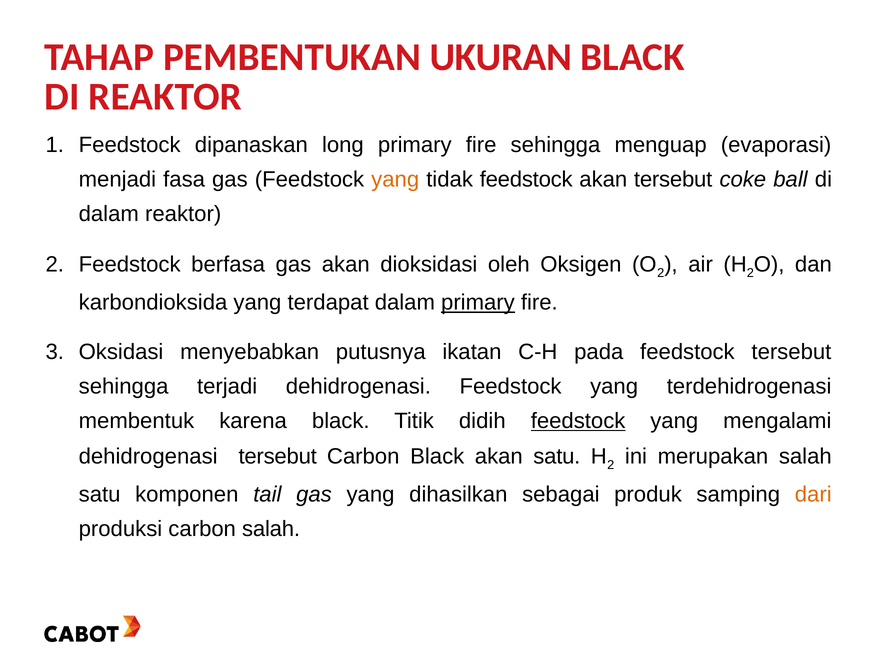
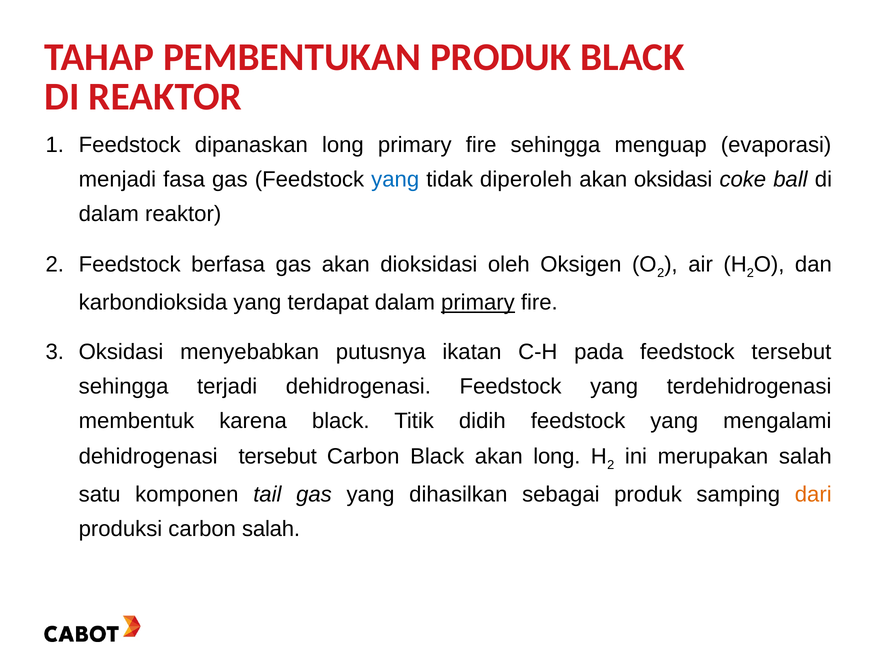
PEMBENTUKAN UKURAN: UKURAN -> PRODUK
yang at (395, 180) colour: orange -> blue
tidak feedstock: feedstock -> diperoleh
akan tersebut: tersebut -> oksidasi
feedstock at (578, 421) underline: present -> none
akan satu: satu -> long
